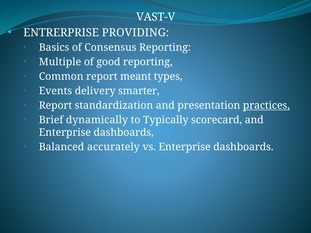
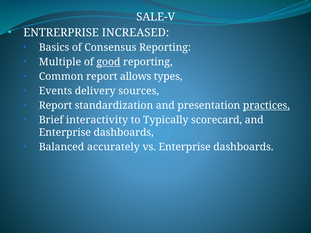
VAST-V: VAST-V -> SALE-V
PROVIDING: PROVIDING -> INCREASED
good underline: none -> present
meant: meant -> allows
smarter: smarter -> sources
dynamically: dynamically -> interactivity
